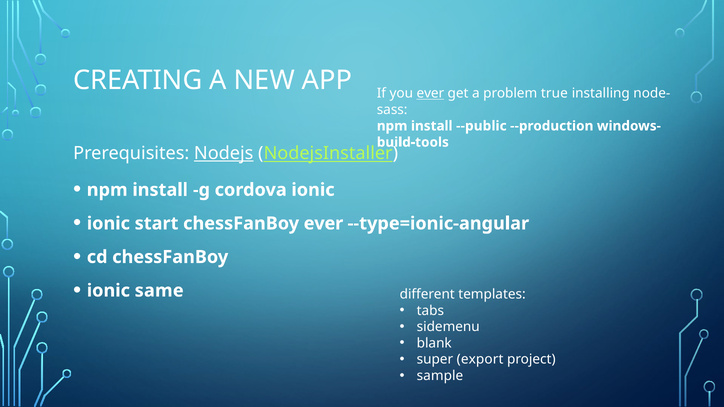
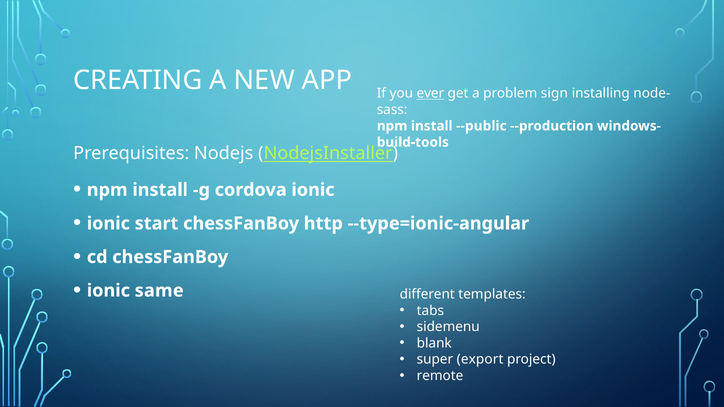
true: true -> sign
Nodejs underline: present -> none
chessFanBoy ever: ever -> http
sample: sample -> remote
